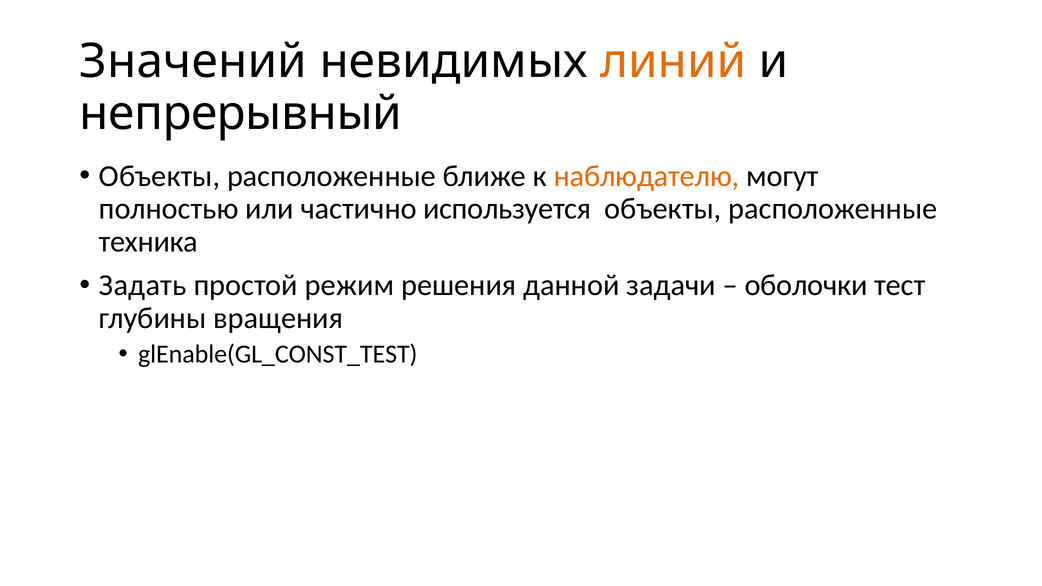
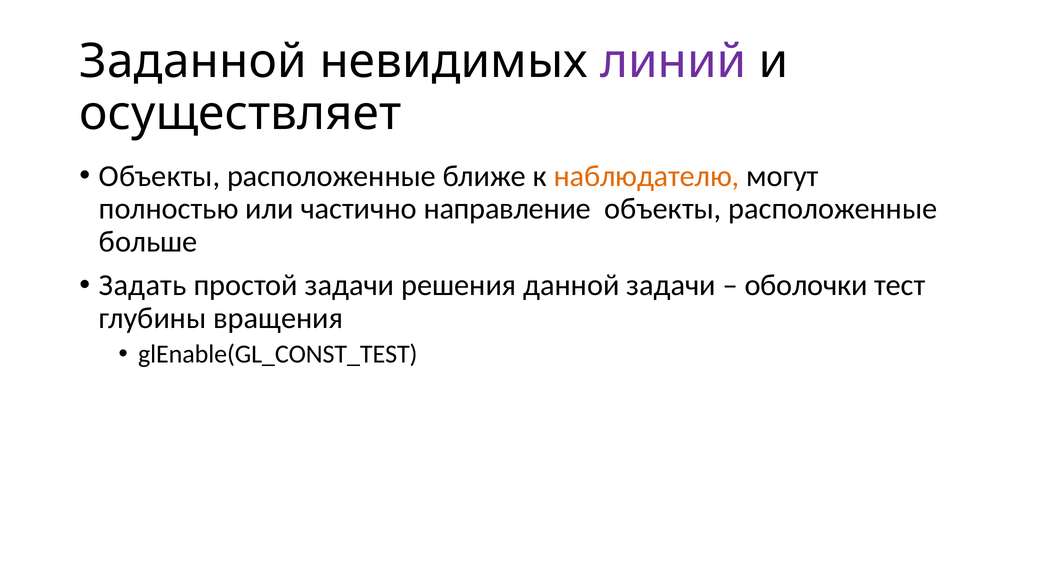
Значений: Значений -> Заданной
линий colour: orange -> purple
непрерывный: непрерывный -> осуществляет
используется: используется -> направление
техника: техника -> больше
простой режим: режим -> задачи
